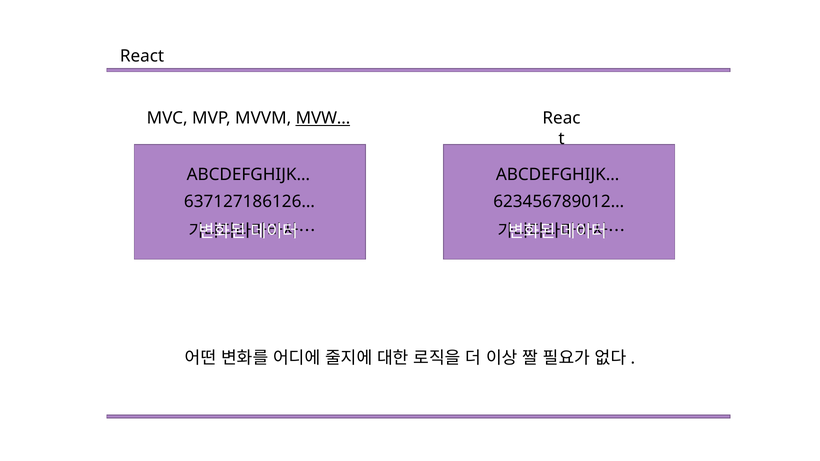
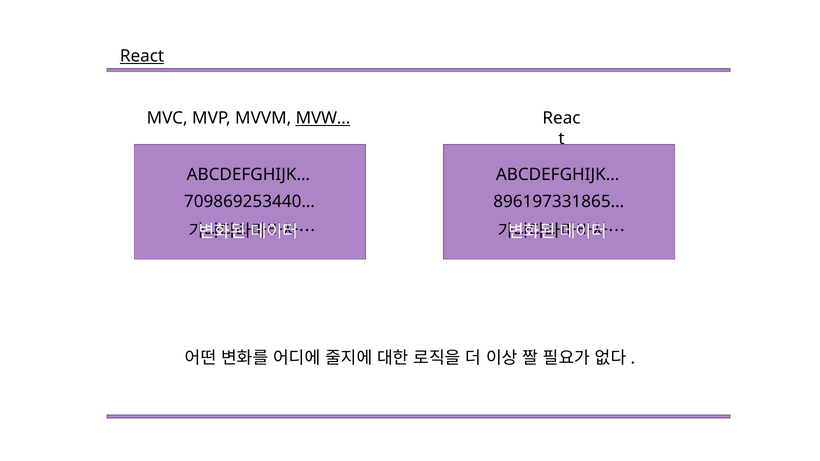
React underline: none -> present
637127186126…: 637127186126… -> 709869253440…
623456789012…: 623456789012… -> 896197331865…
